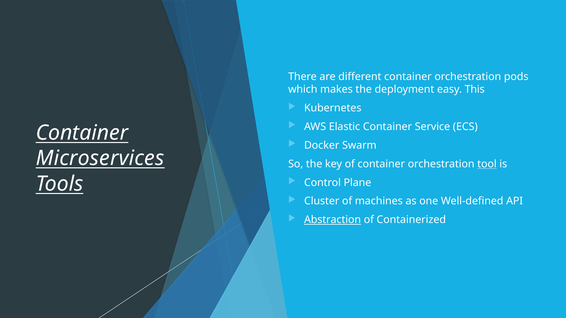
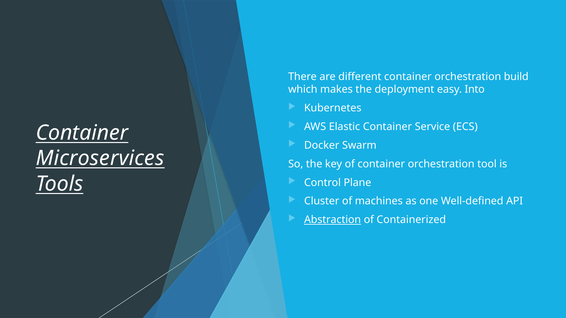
pods: pods -> build
This: This -> Into
tool underline: present -> none
